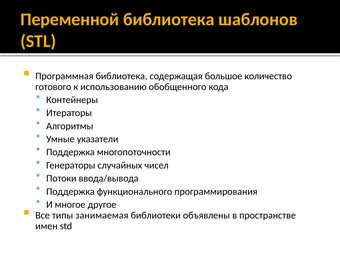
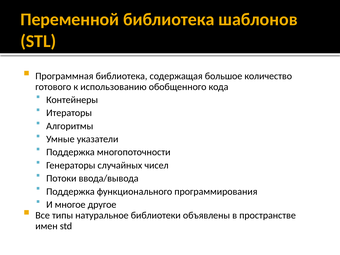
занимаемая: занимаемая -> натуральное
